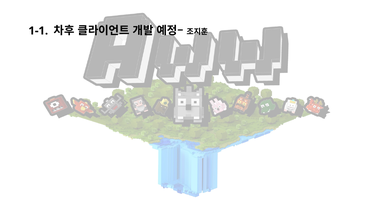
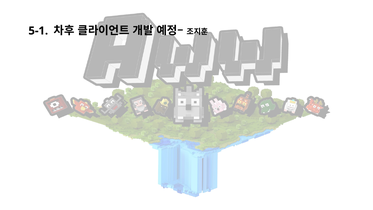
1-1: 1-1 -> 5-1
